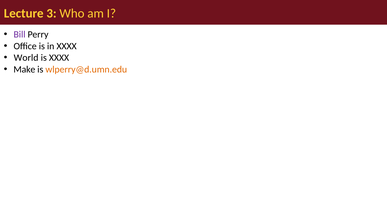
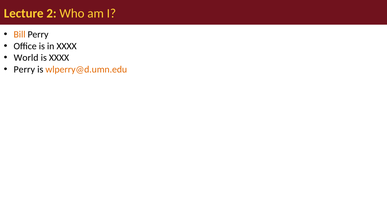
3: 3 -> 2
Bill colour: purple -> orange
Make at (24, 69): Make -> Perry
